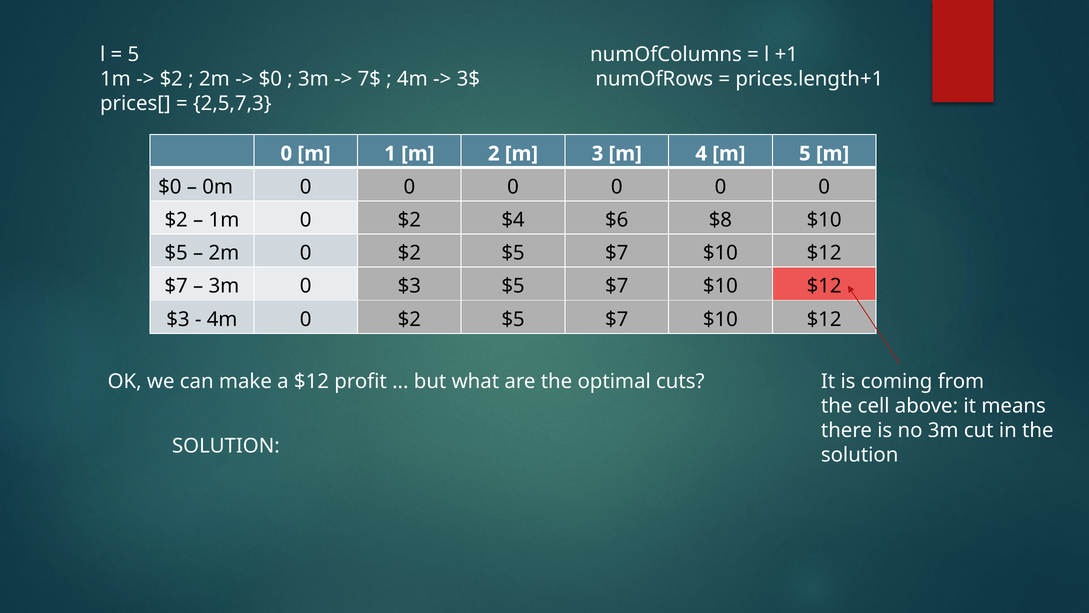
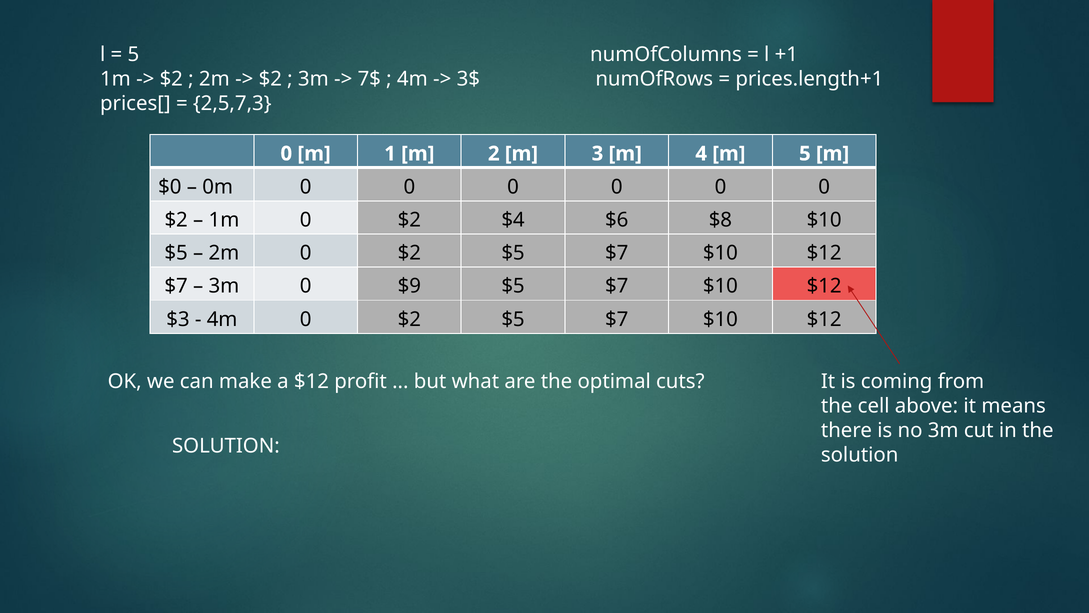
$0 at (270, 79): $0 -> $2
0 $3: $3 -> $9
